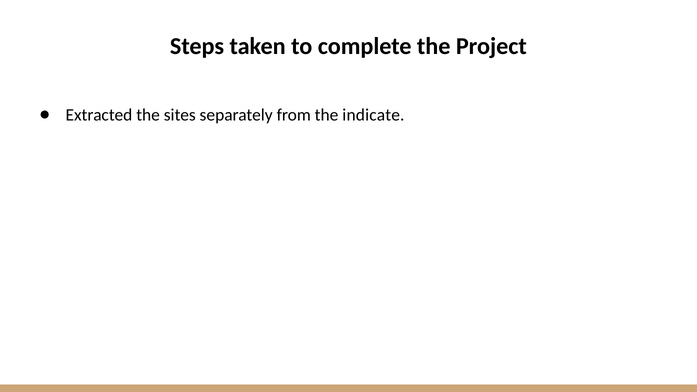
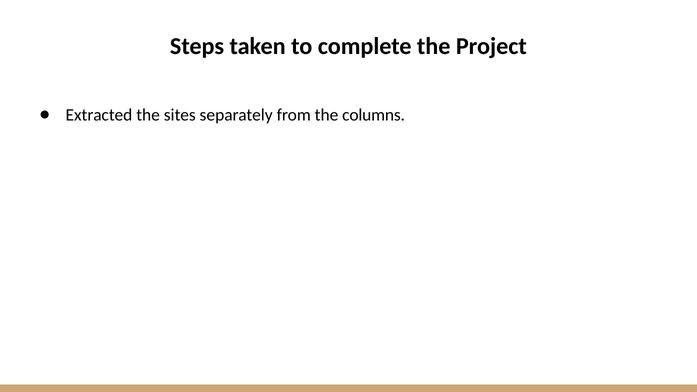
indicate: indicate -> columns
